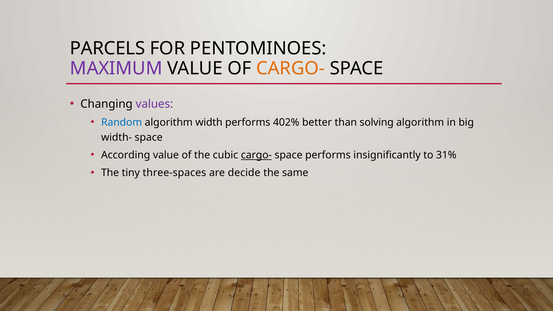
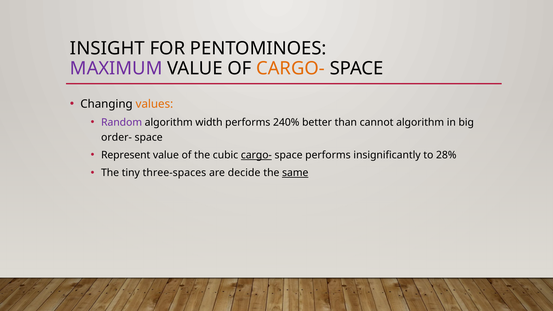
PARCELS: PARCELS -> INSIGHT
values colour: purple -> orange
Random colour: blue -> purple
402%: 402% -> 240%
solving: solving -> cannot
width-: width- -> order-
According: According -> Represent
31%: 31% -> 28%
same underline: none -> present
